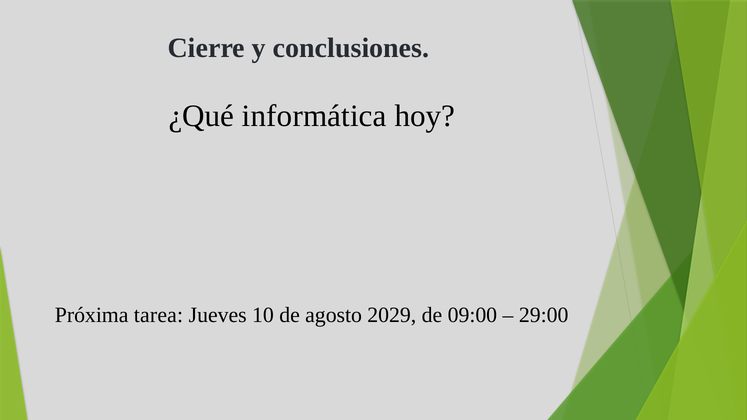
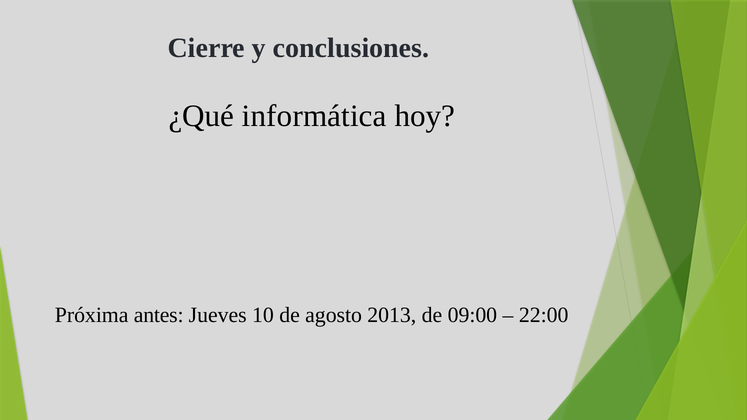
tarea: tarea -> antes
2029: 2029 -> 2013
29:00: 29:00 -> 22:00
